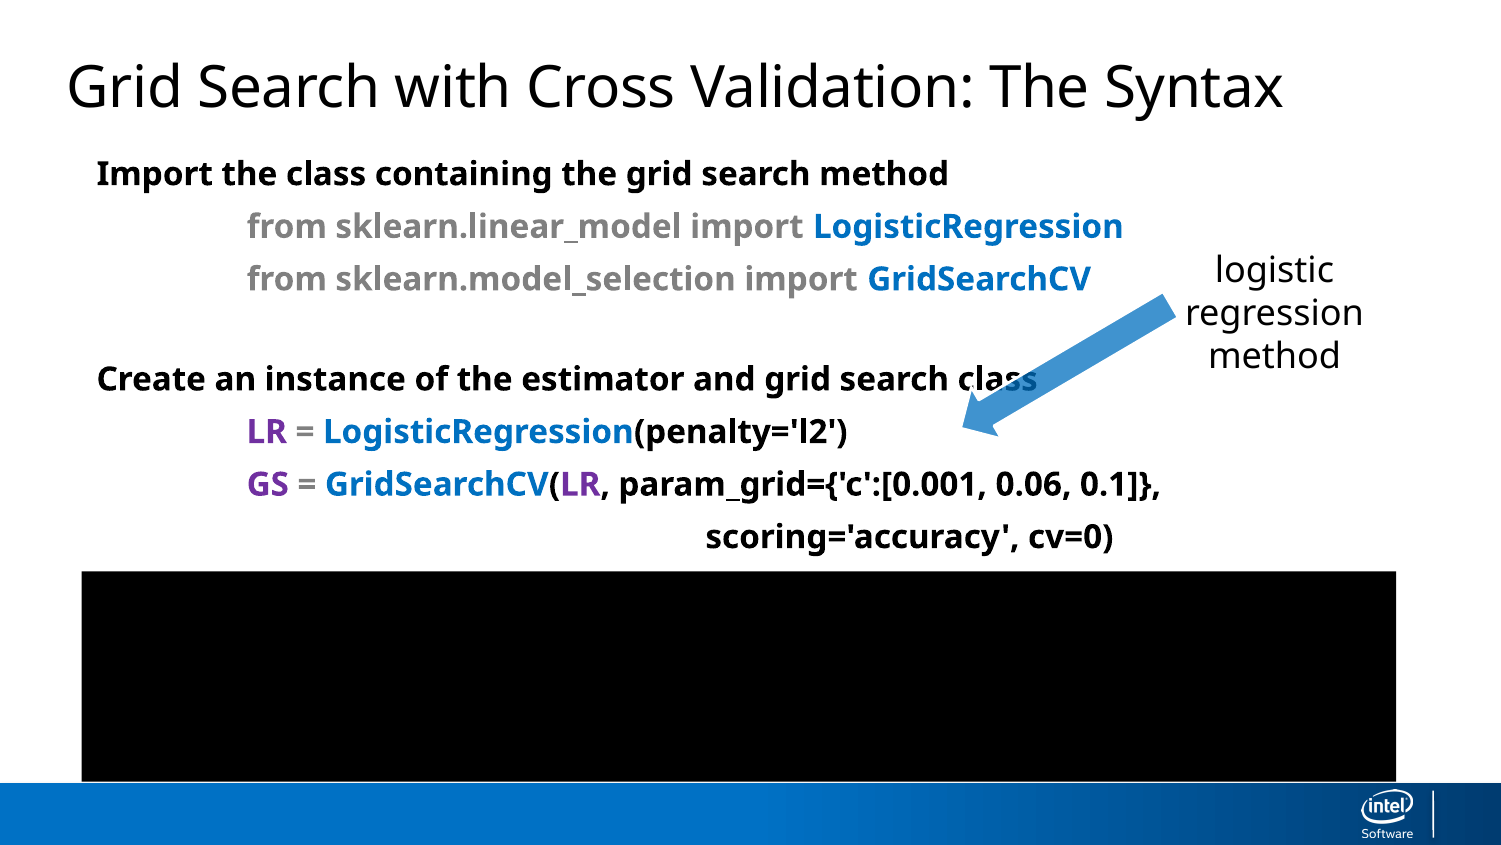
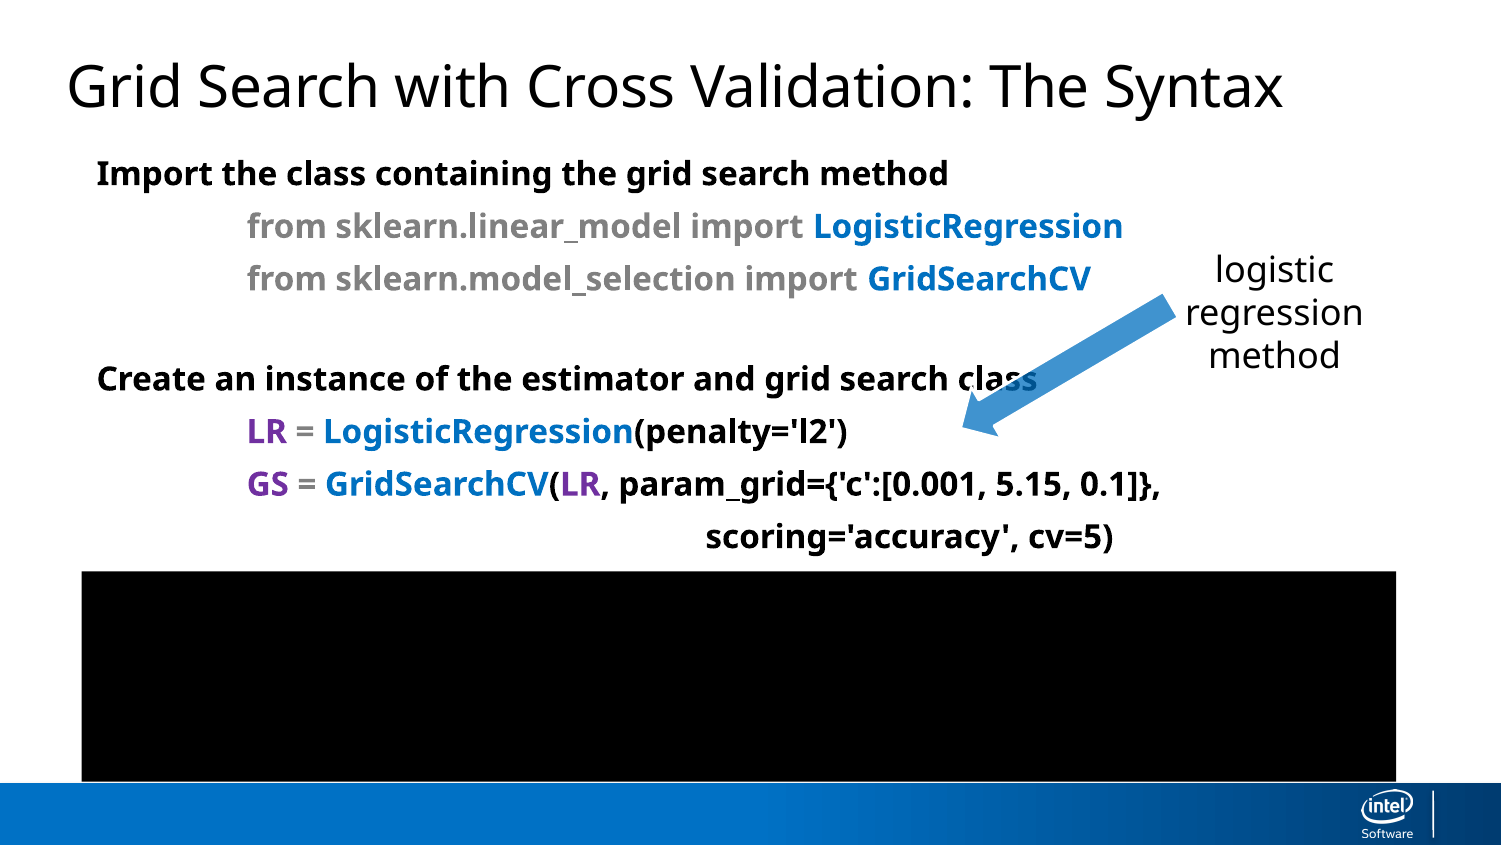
0.06: 0.06 -> 5.15
cv=0: cv=0 -> cv=5
